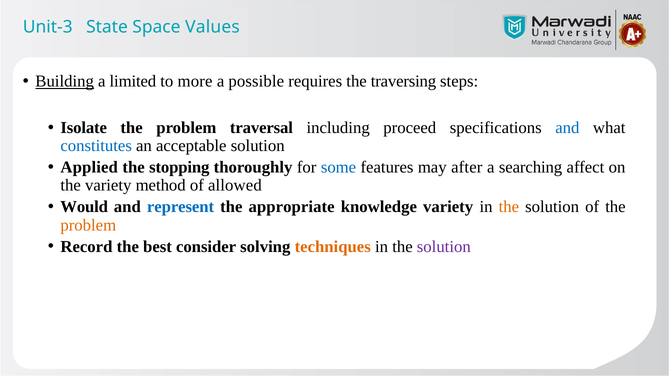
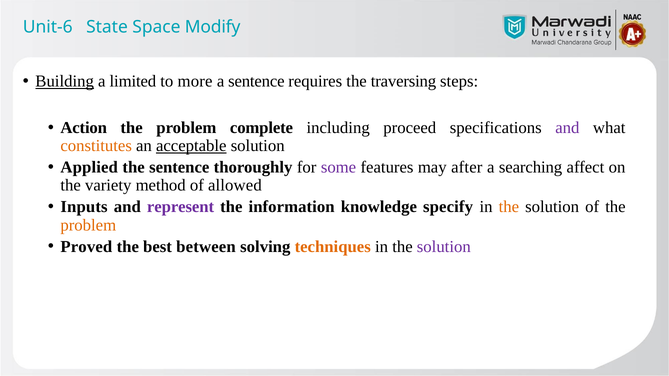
Unit-3: Unit-3 -> Unit-6
Values: Values -> Modify
a possible: possible -> sentence
Isolate: Isolate -> Action
traversal: traversal -> complete
and at (567, 128) colour: blue -> purple
constitutes colour: blue -> orange
acceptable underline: none -> present
the stopping: stopping -> sentence
some colour: blue -> purple
Would: Would -> Inputs
represent colour: blue -> purple
appropriate: appropriate -> information
knowledge variety: variety -> specify
Record: Record -> Proved
consider: consider -> between
